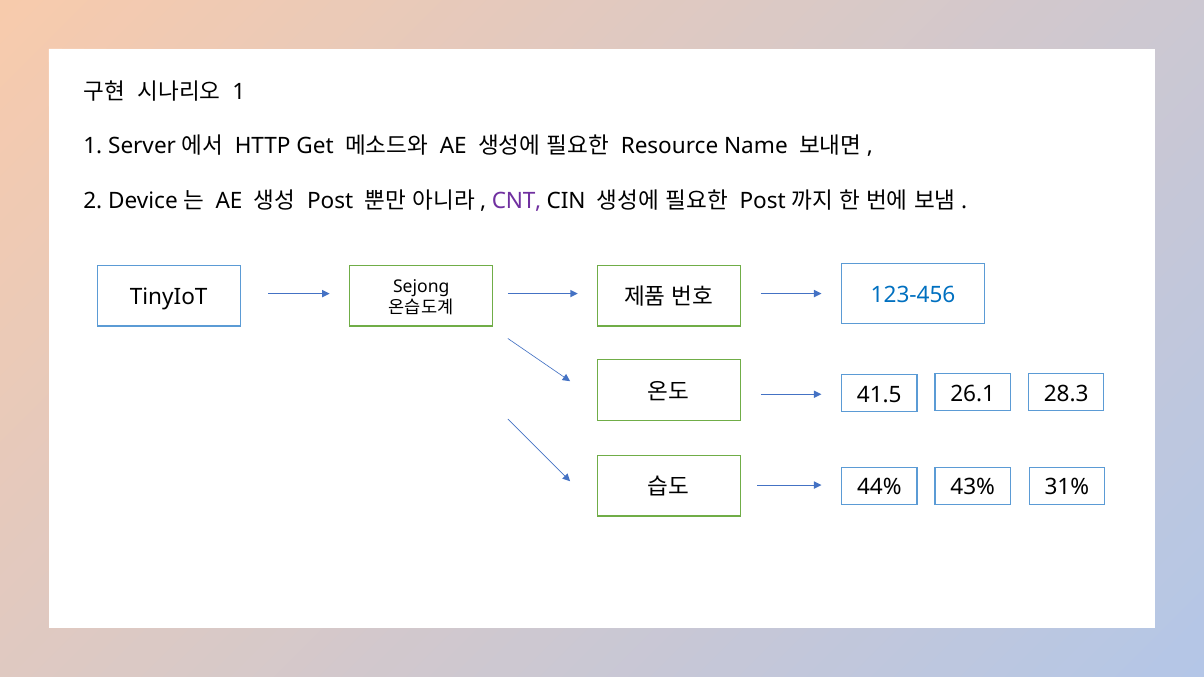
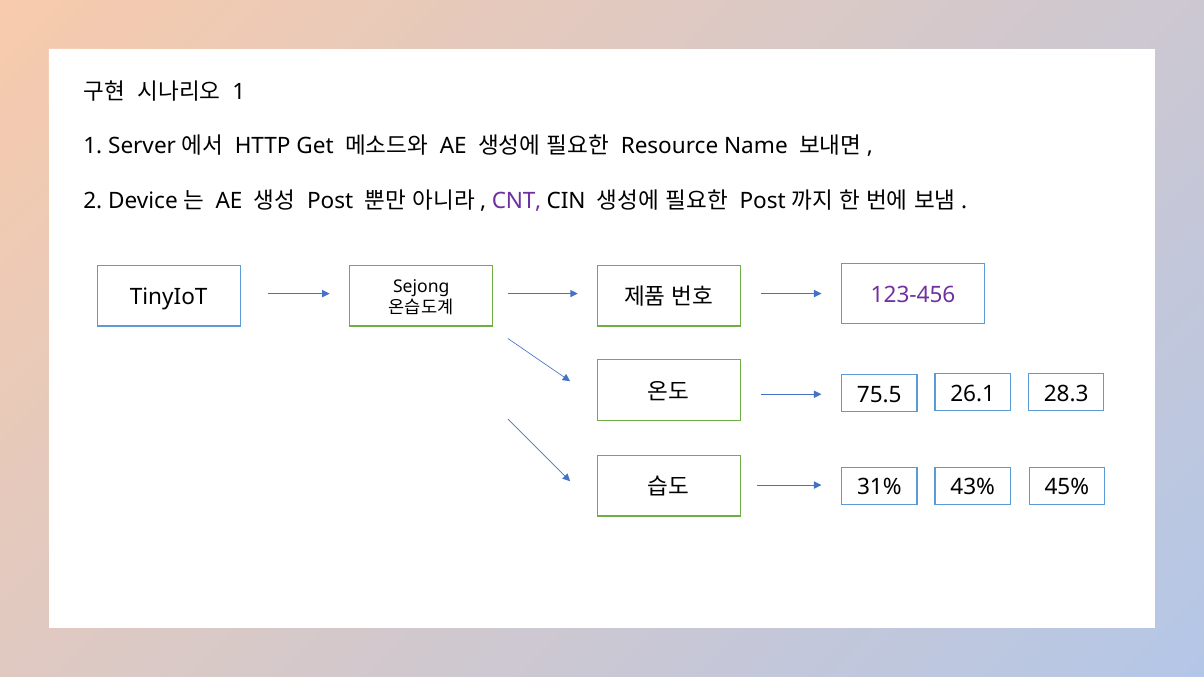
123-456 colour: blue -> purple
41.5: 41.5 -> 75.5
44%: 44% -> 31%
31%: 31% -> 45%
